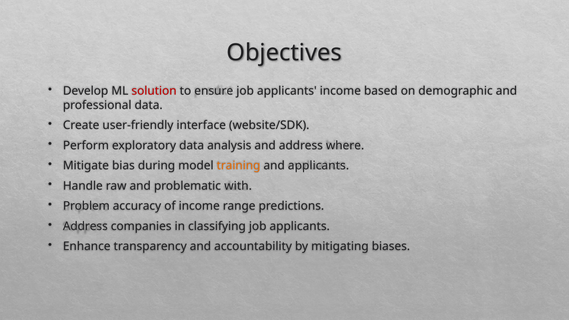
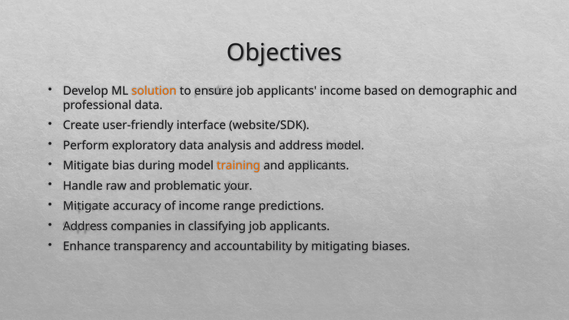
solution colour: red -> orange
address where: where -> model
with: with -> your
Problem at (86, 206): Problem -> Mitigate
